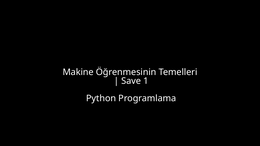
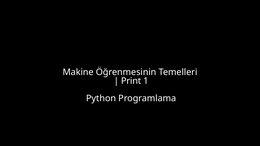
Save: Save -> Print
